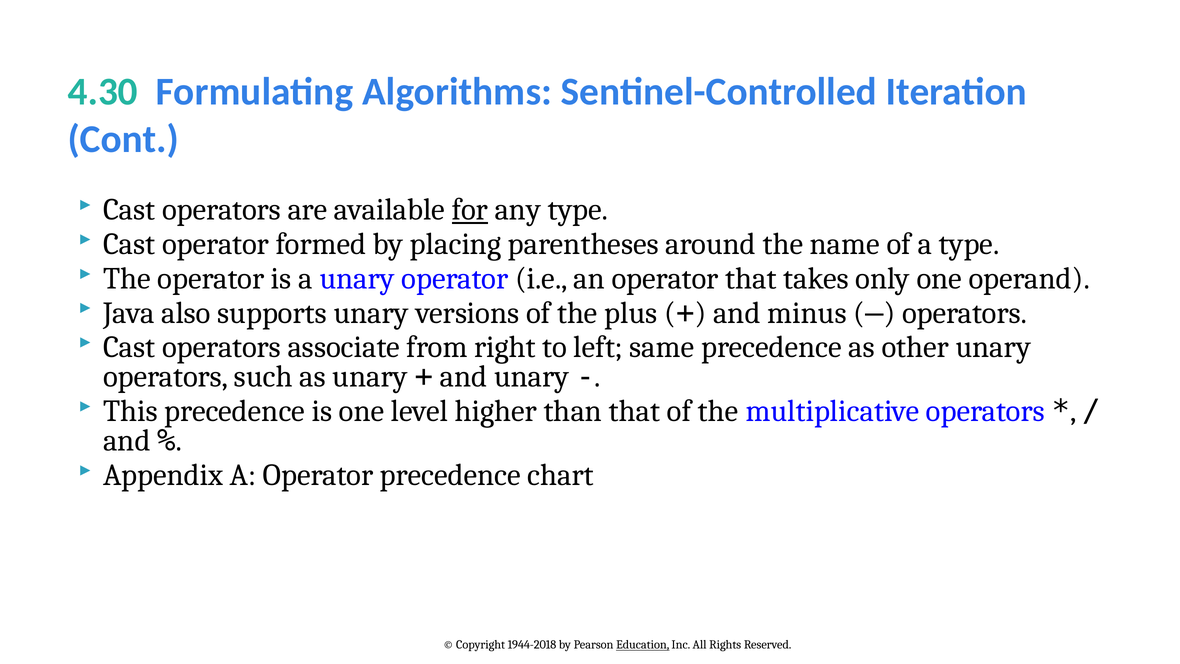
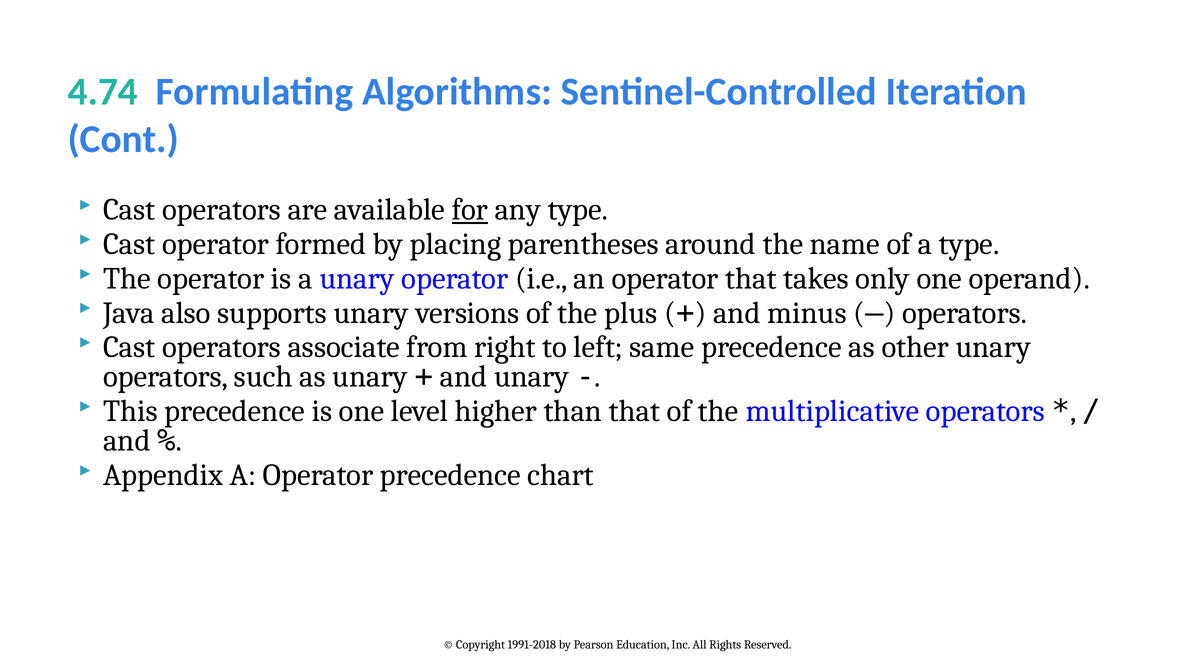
4.30: 4.30 -> 4.74
1944-2018: 1944-2018 -> 1991-2018
Education underline: present -> none
